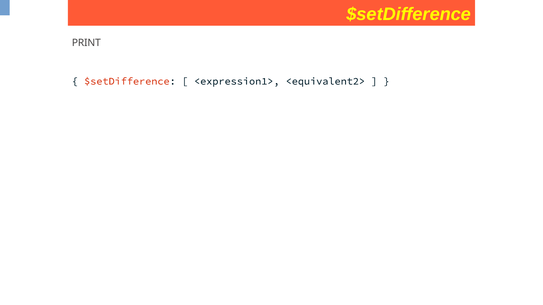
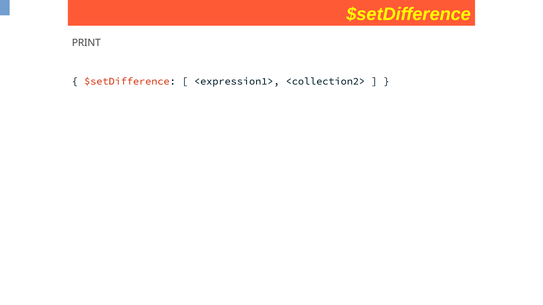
<equivalent2>: <equivalent2> -> <collection2>
